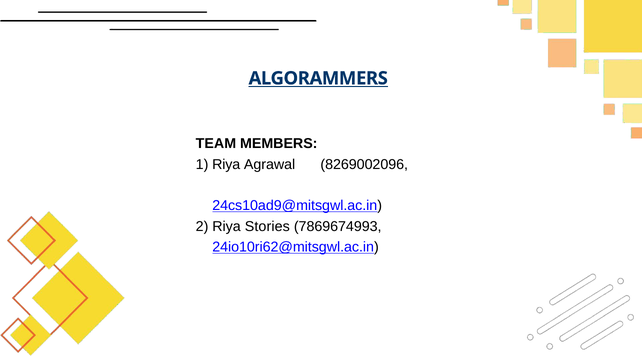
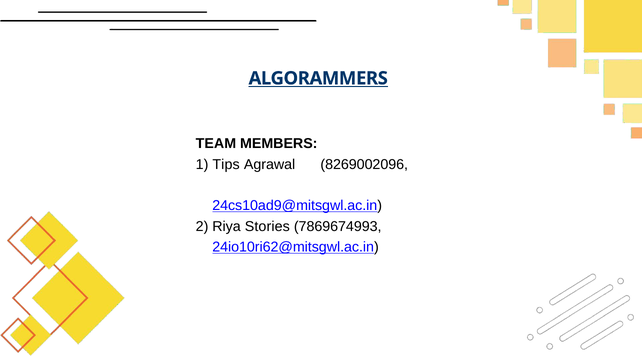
Riya at (226, 165): Riya -> Tips
